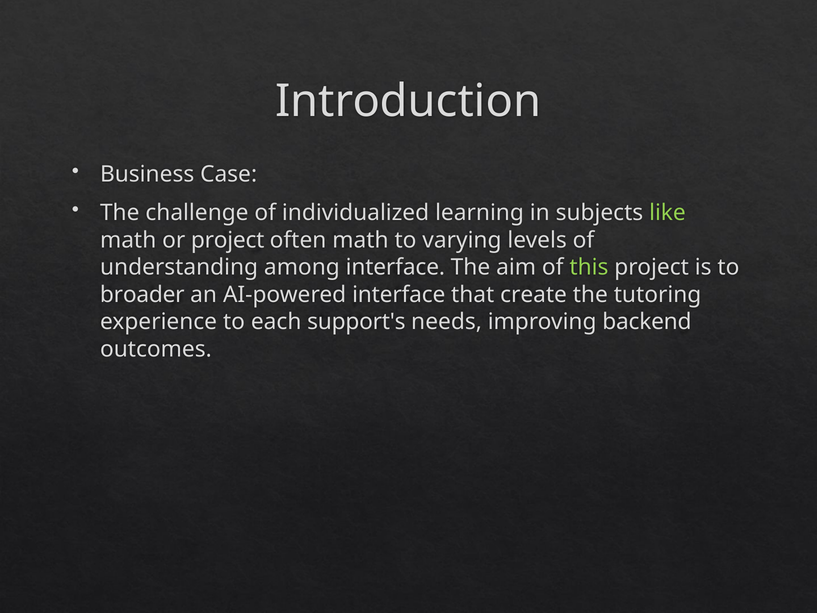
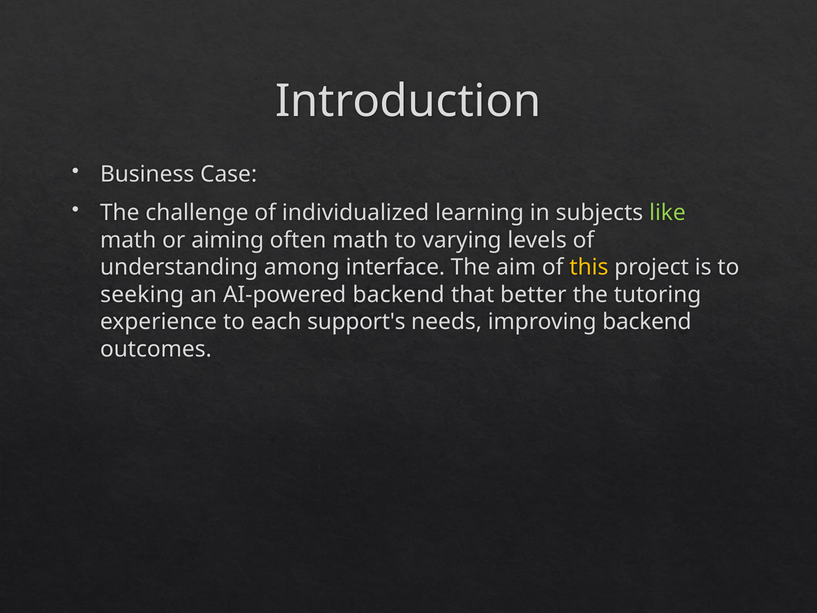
or project: project -> aiming
this colour: light green -> yellow
broader: broader -> seeking
AI-powered interface: interface -> backend
create: create -> better
